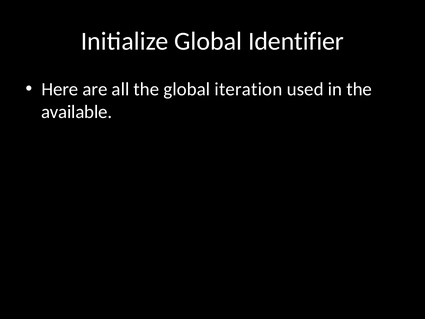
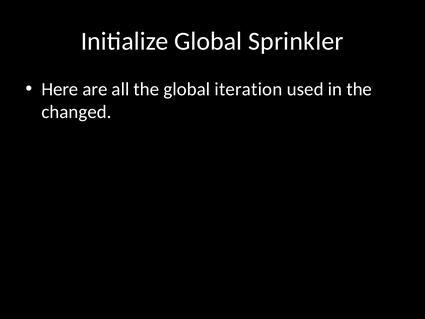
Identifier: Identifier -> Sprinkler
available: available -> changed
